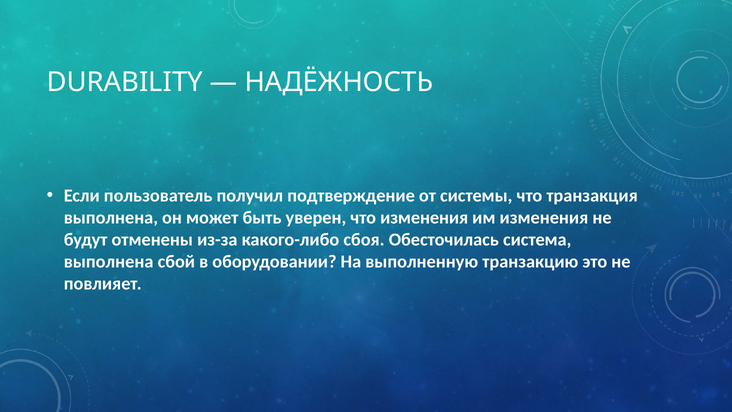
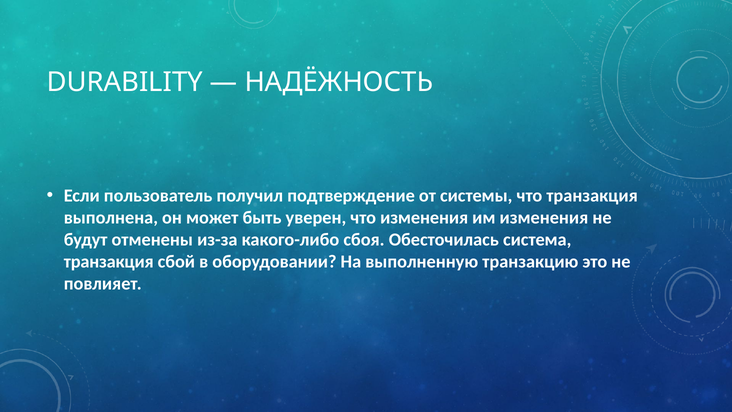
выполнена at (109, 261): выполнена -> транзакция
